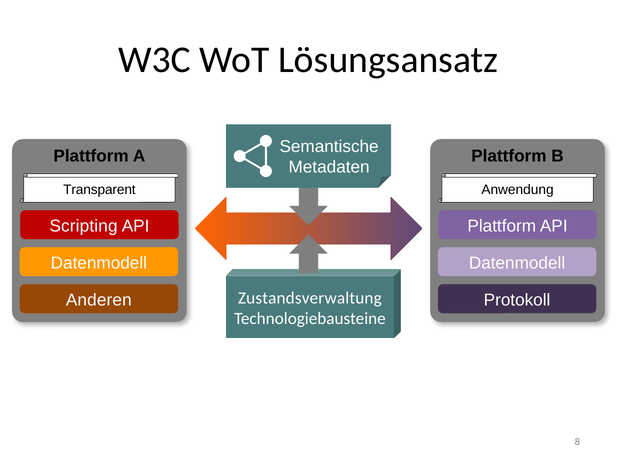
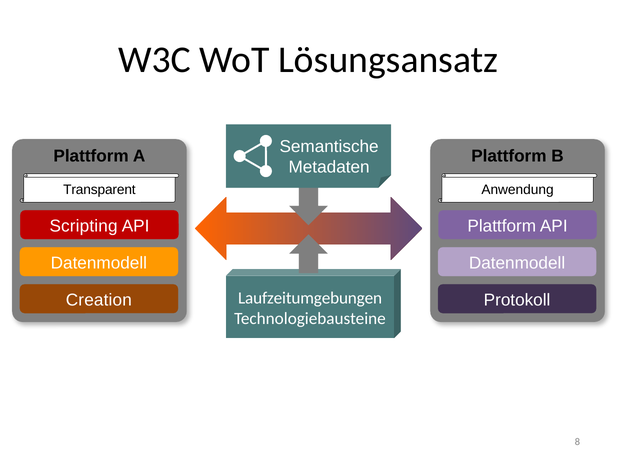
Zustandsverwaltung: Zustandsverwaltung -> Laufzeitumgebungen
Anderen: Anderen -> Creation
